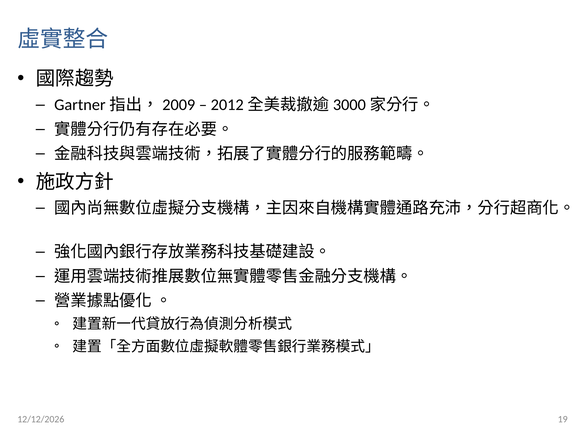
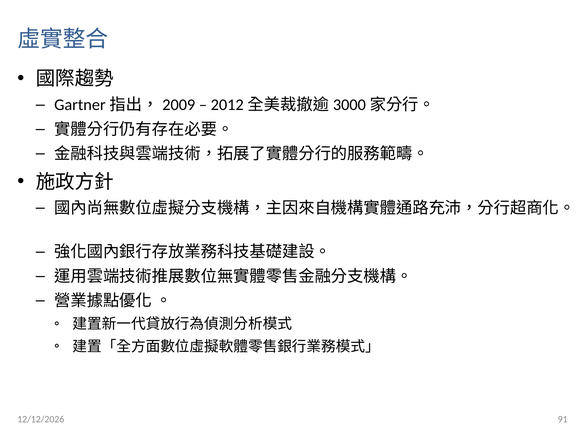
19: 19 -> 91
